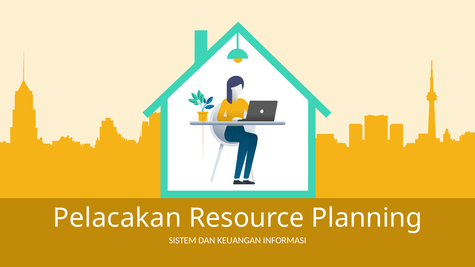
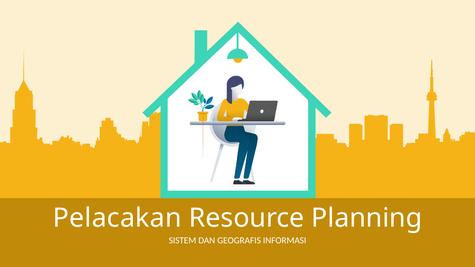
KEUANGAN: KEUANGAN -> GEOGRAFIS
